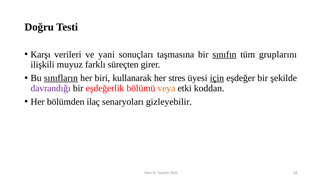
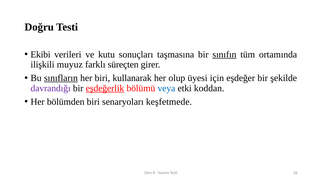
Karşı: Karşı -> Ekibi
yani: yani -> kutu
gruplarını: gruplarını -> ortamında
stres: stres -> olup
için underline: present -> none
eşdeğerlik underline: none -> present
veya colour: orange -> blue
bölümden ilaç: ilaç -> biri
gizleyebilir: gizleyebilir -> keşfetmede
